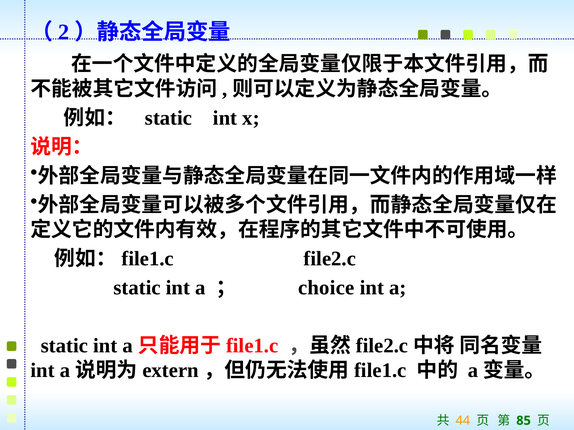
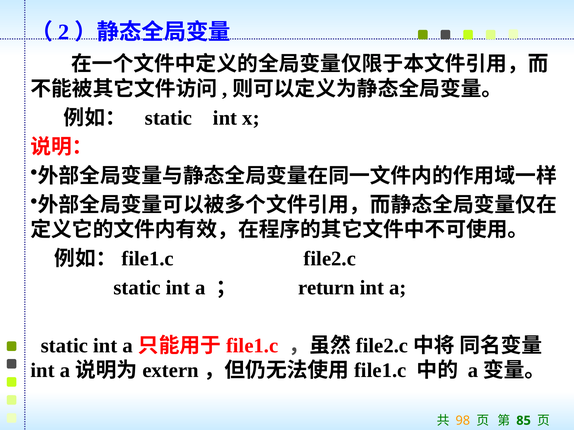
choice: choice -> return
44: 44 -> 98
